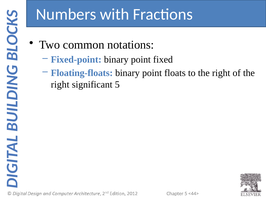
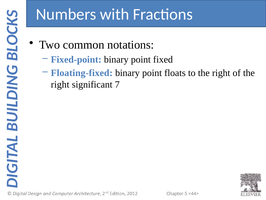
Floating-floats: Floating-floats -> Floating-fixed
significant 5: 5 -> 7
